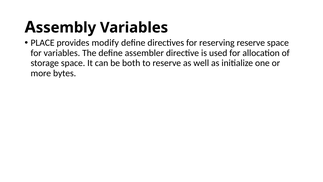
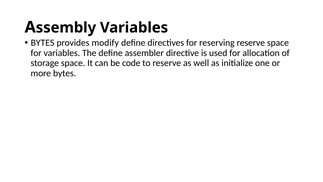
PLACE at (43, 43): PLACE -> BYTES
both: both -> code
